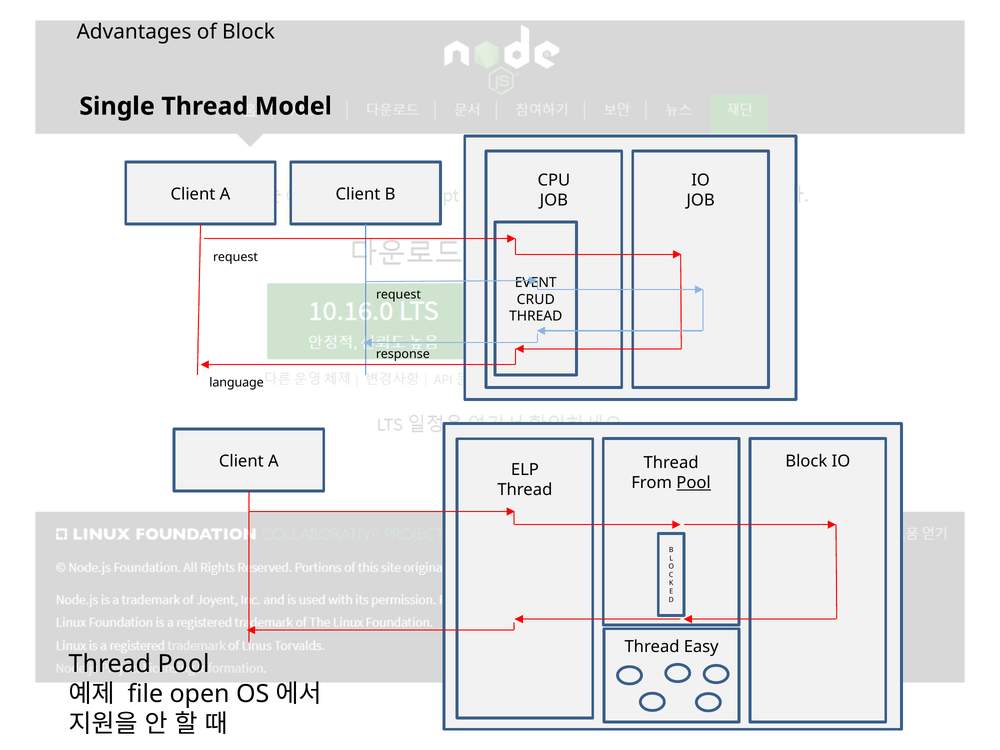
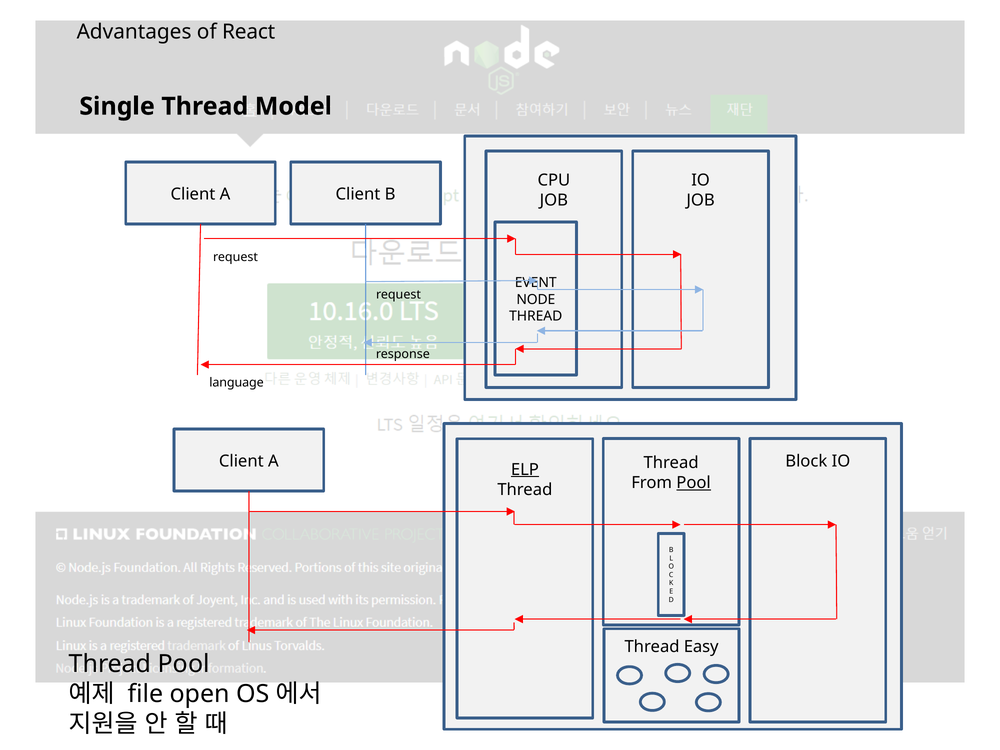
of Block: Block -> React
CRUD: CRUD -> NODE
ELP underline: none -> present
